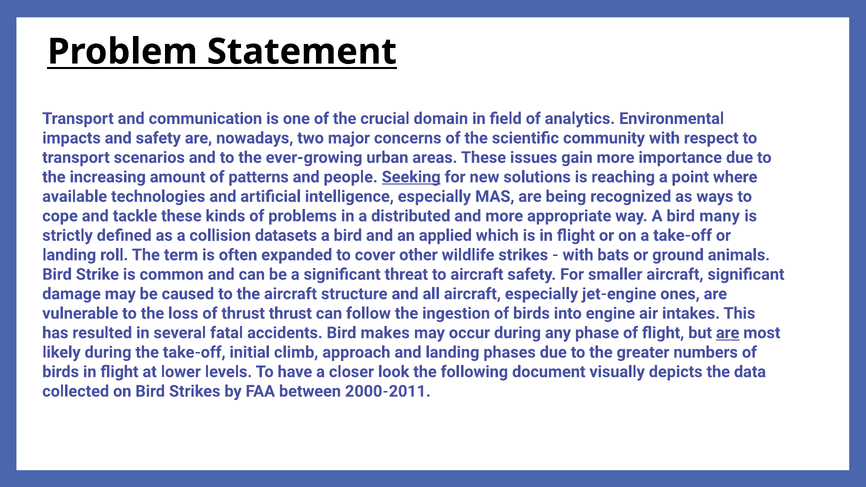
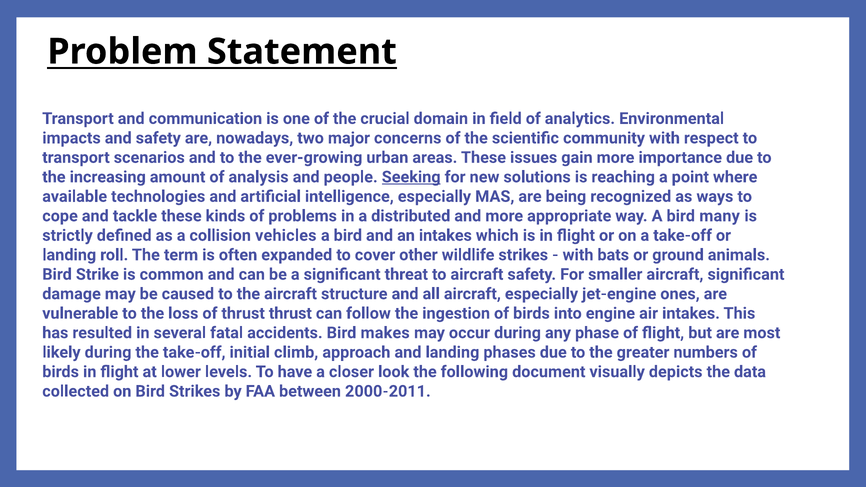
patterns: patterns -> analysis
datasets: datasets -> vehicles
an applied: applied -> intakes
are at (728, 333) underline: present -> none
